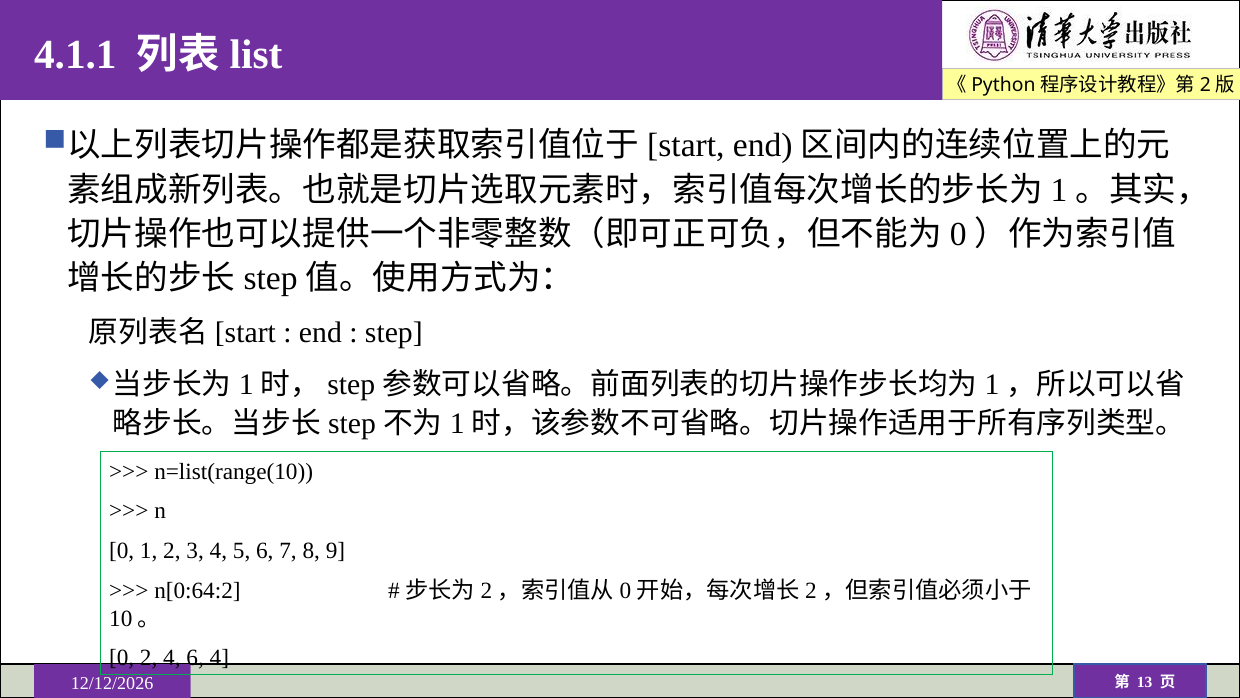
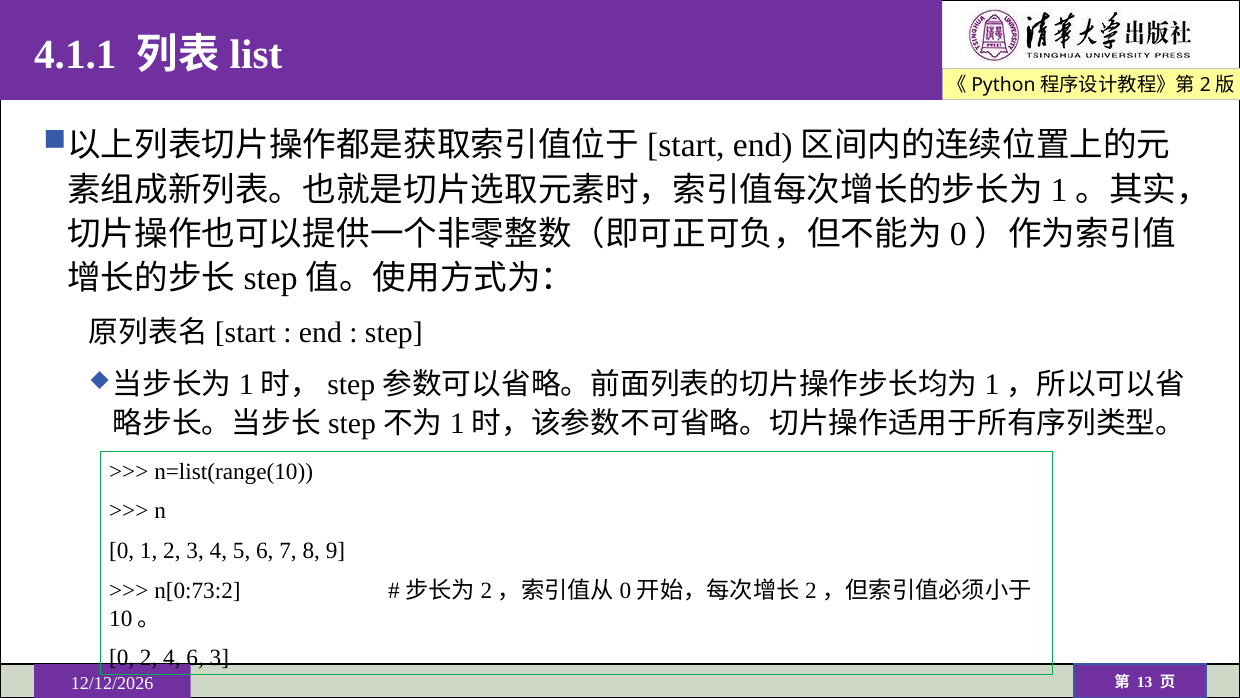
n[0:64:2: n[0:64:2 -> n[0:73:2
6 4: 4 -> 3
